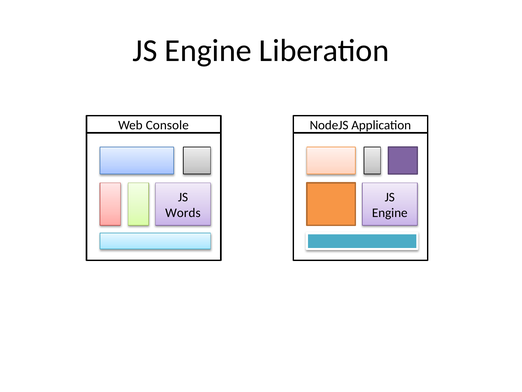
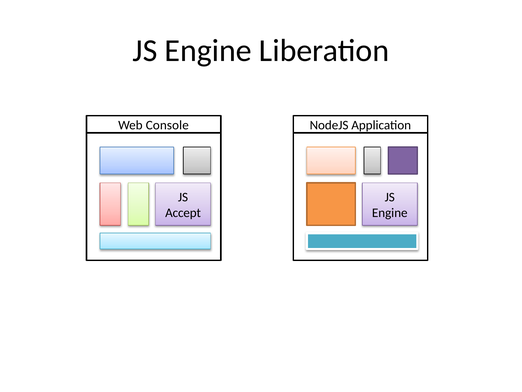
Words: Words -> Accept
